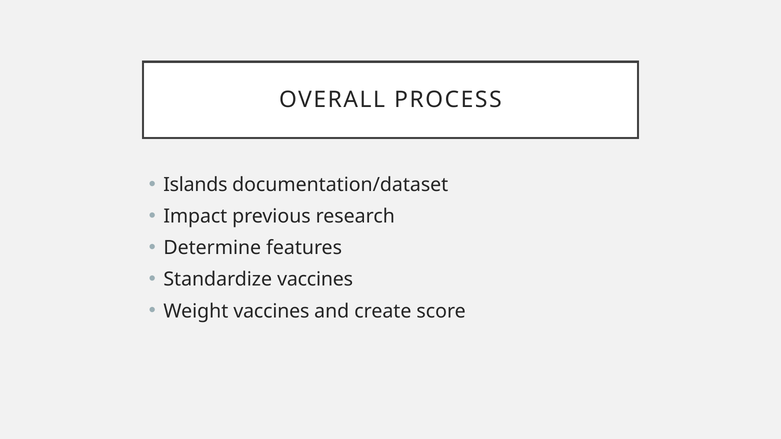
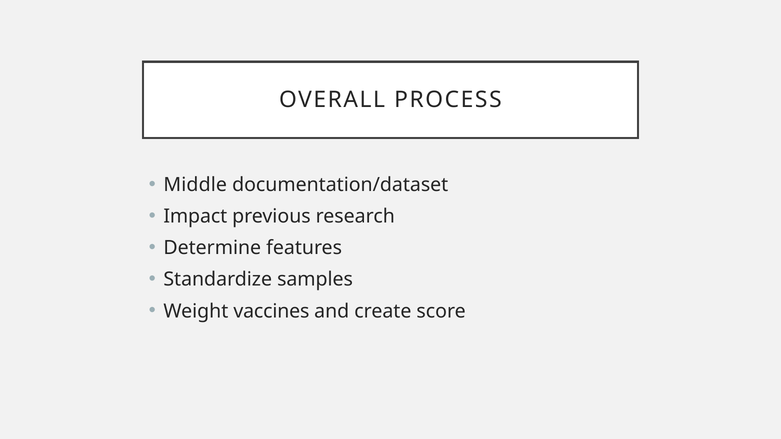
Islands: Islands -> Middle
Standardize vaccines: vaccines -> samples
